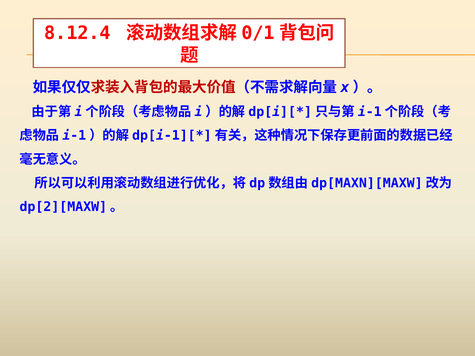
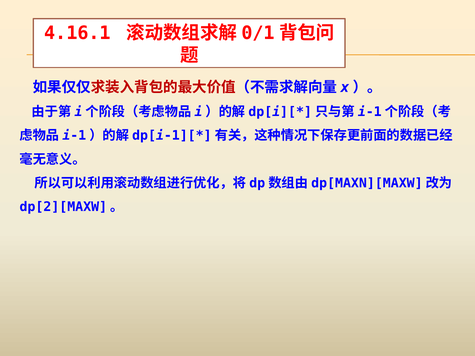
8.12.4: 8.12.4 -> 4.16.1
